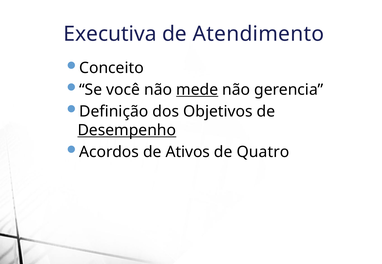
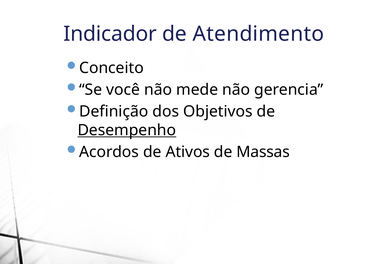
Executiva: Executiva -> Indicador
mede underline: present -> none
Quatro: Quatro -> Massas
